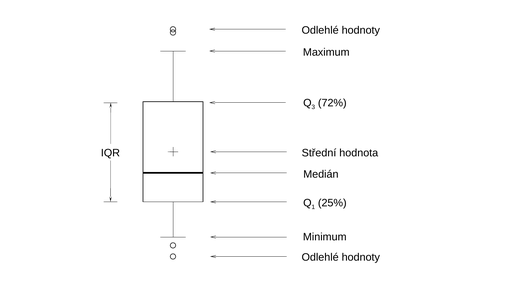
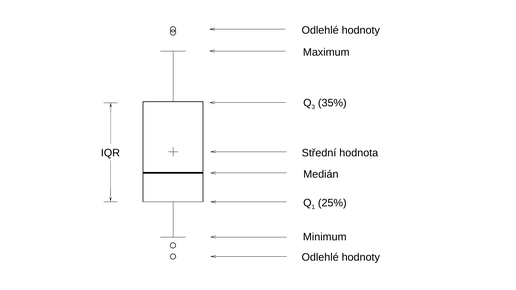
72%: 72% -> 35%
